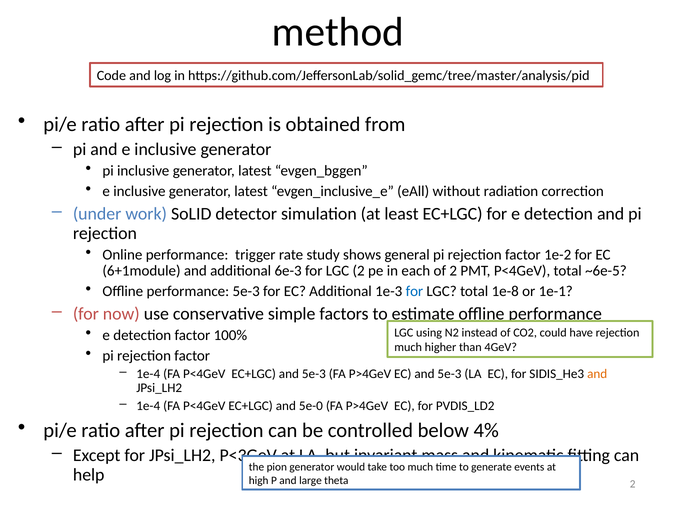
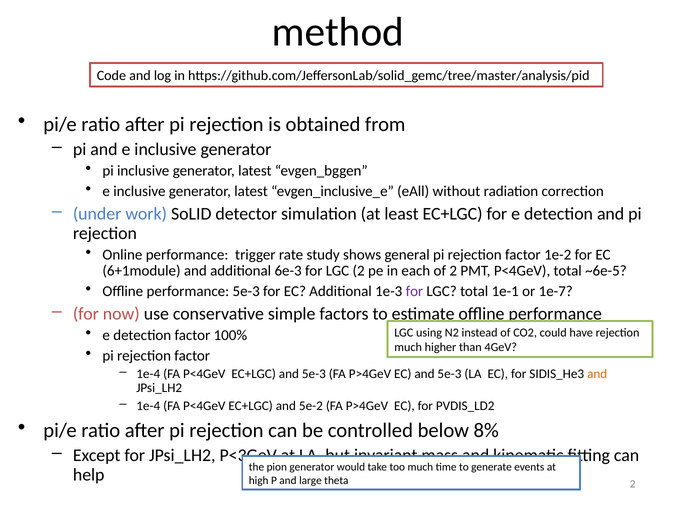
for at (414, 291) colour: blue -> purple
1e-8: 1e-8 -> 1e-1
1e-1: 1e-1 -> 1e-7
5e-0: 5e-0 -> 5e-2
4%: 4% -> 8%
